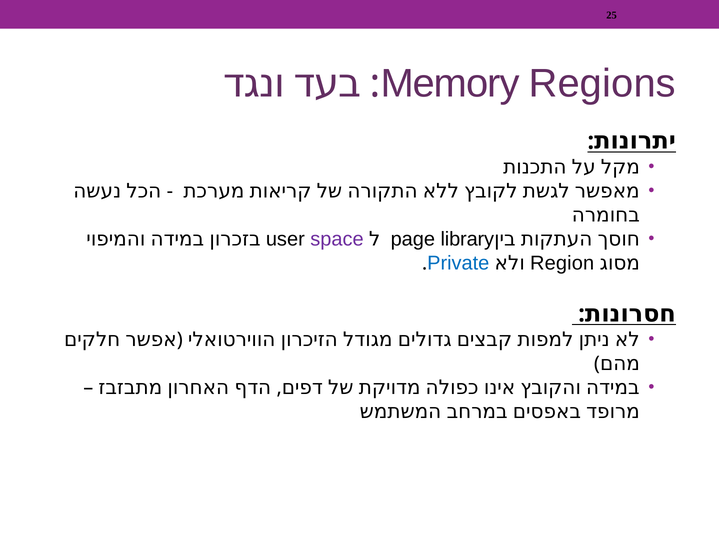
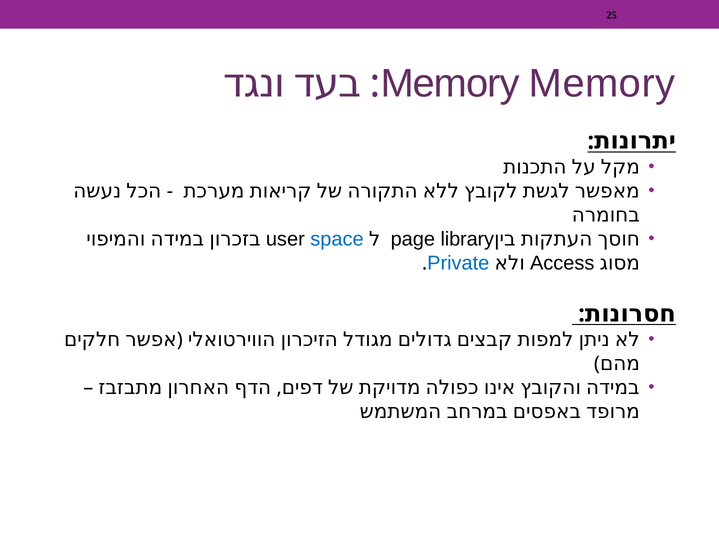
Memory Regions: Regions -> Memory
space colour: purple -> blue
Region: Region -> Access
